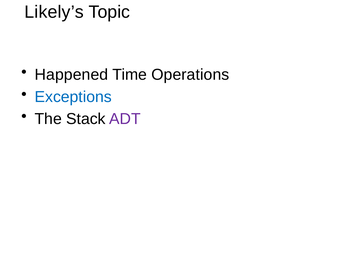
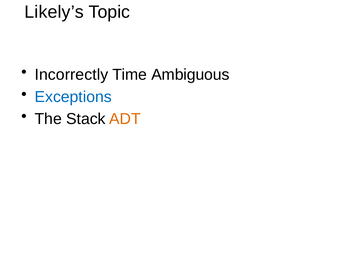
Happened: Happened -> Incorrectly
Operations: Operations -> Ambiguous
ADT colour: purple -> orange
